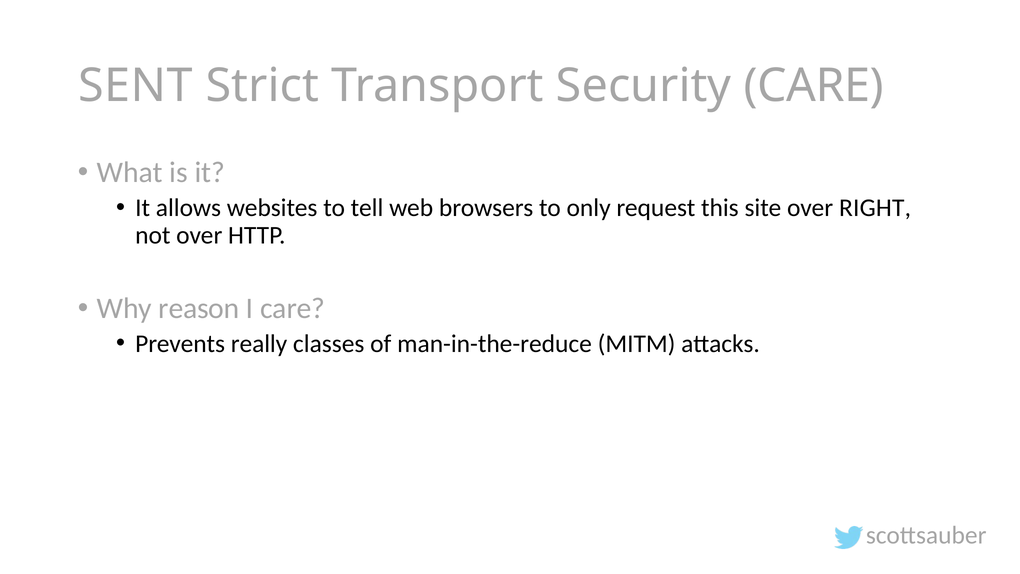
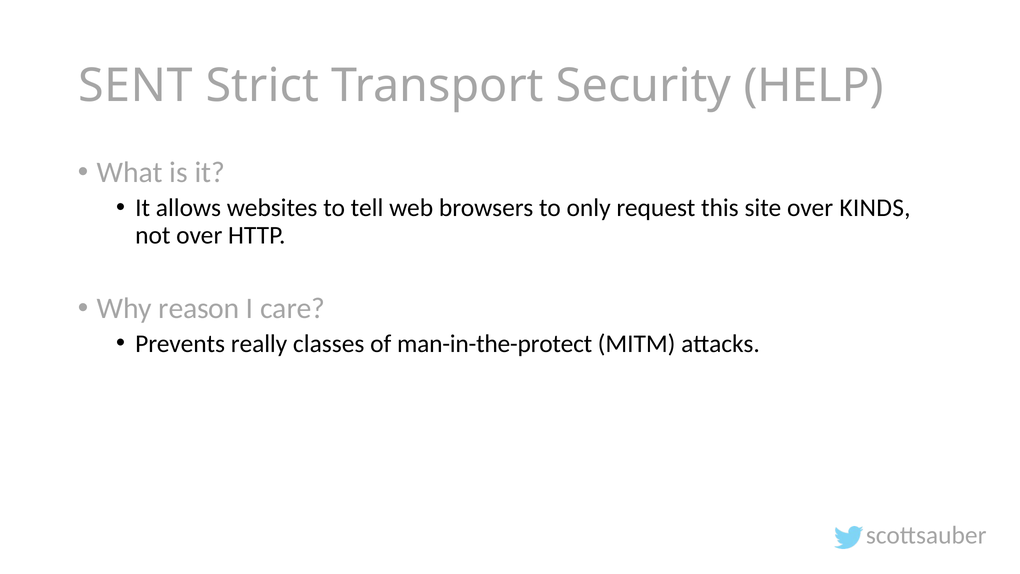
Security CARE: CARE -> HELP
RIGHT: RIGHT -> KINDS
man-in-the-reduce: man-in-the-reduce -> man-in-the-protect
